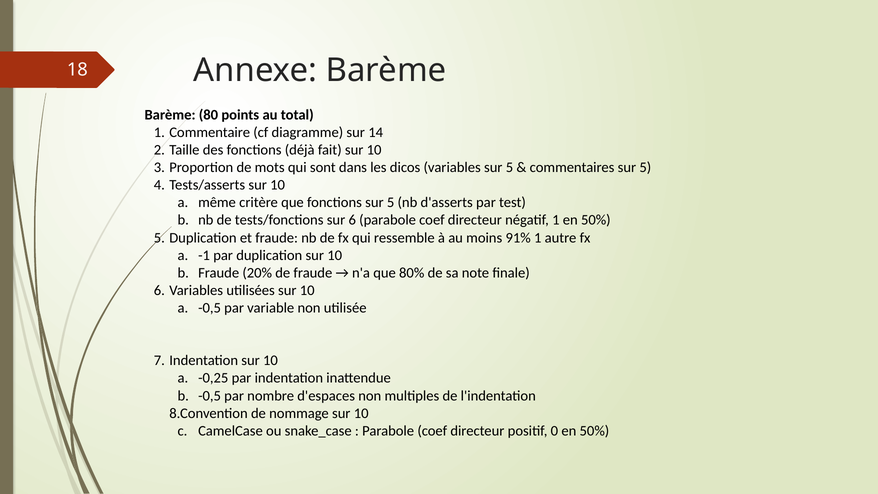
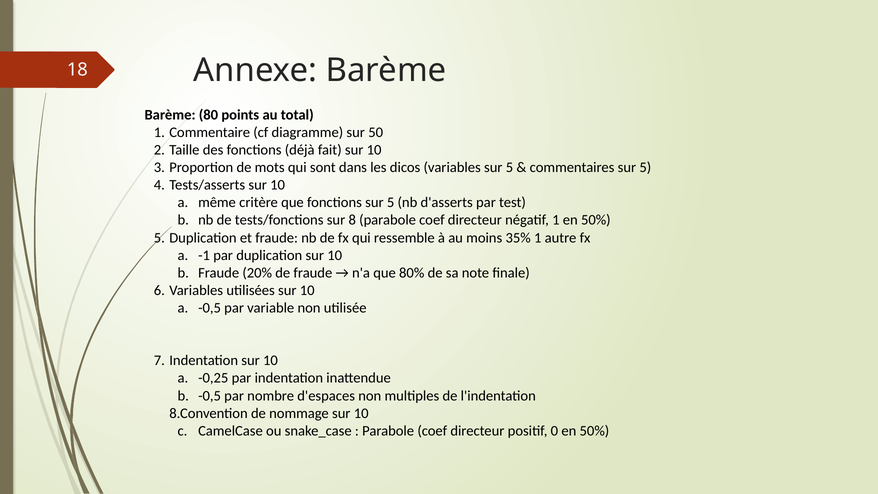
14: 14 -> 50
sur 6: 6 -> 8
91%: 91% -> 35%
